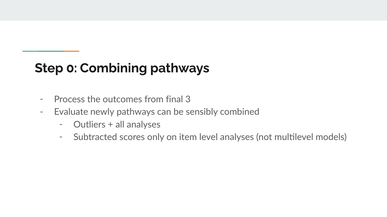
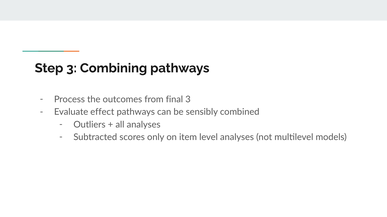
Step 0: 0 -> 3
newly: newly -> effect
